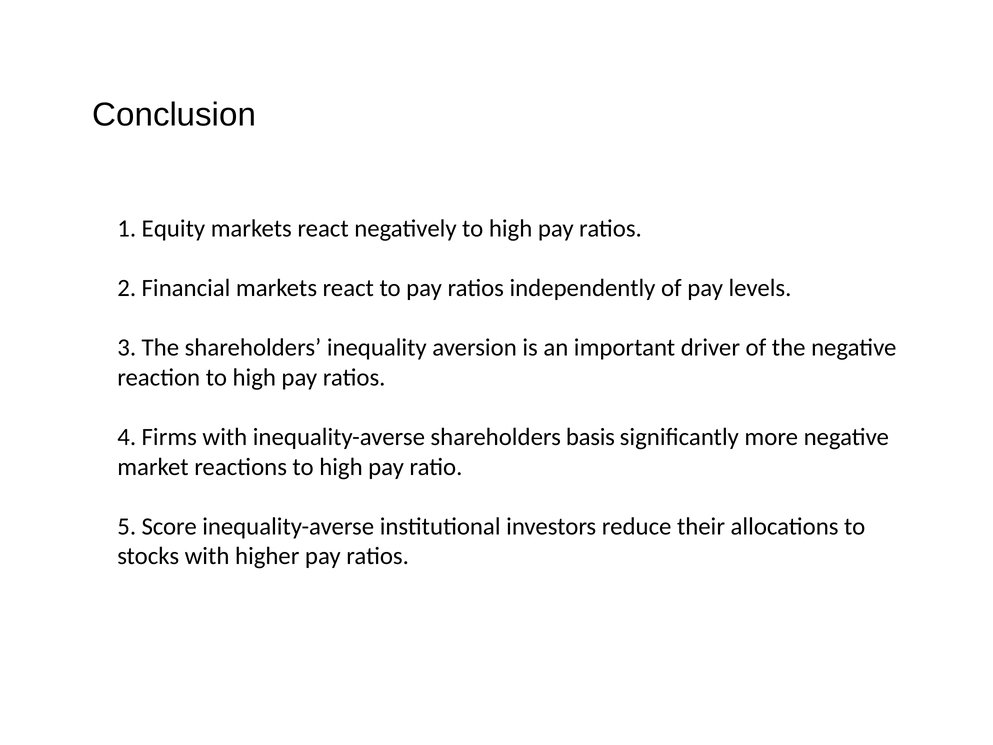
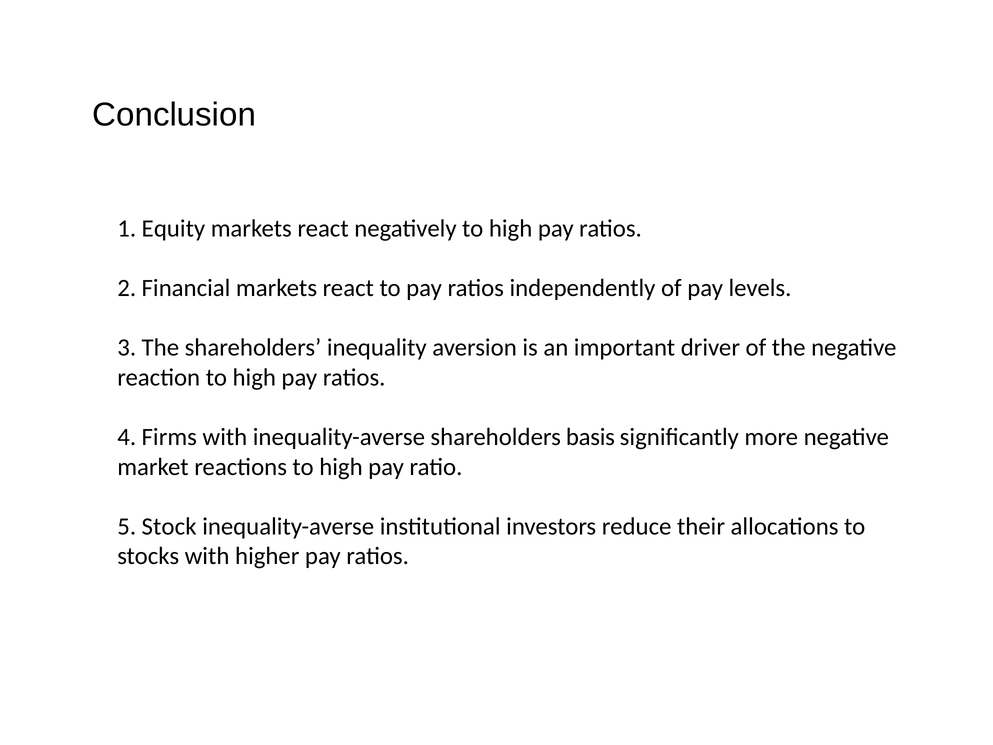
Score: Score -> Stock
